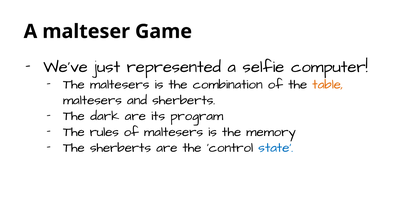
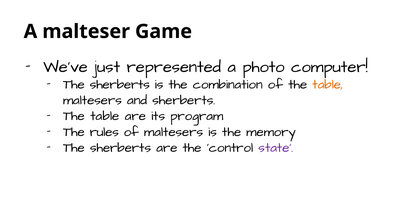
selfie: selfie -> photo
maltesers at (120, 84): maltesers -> sherberts
dark at (105, 116): dark -> table
state colour: blue -> purple
